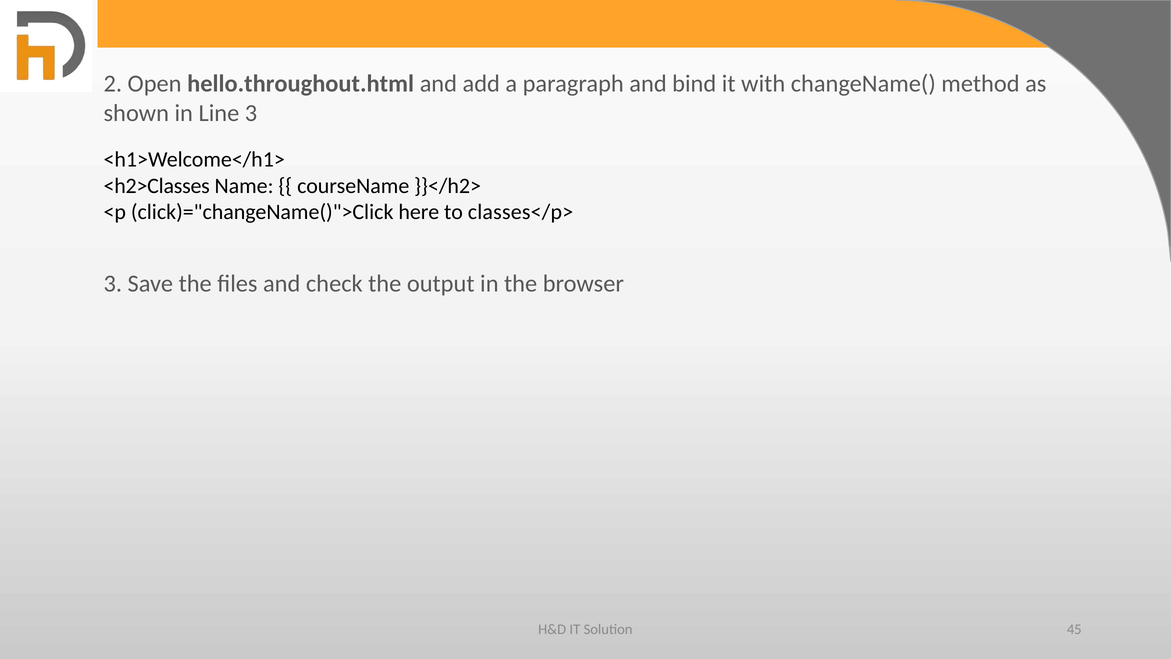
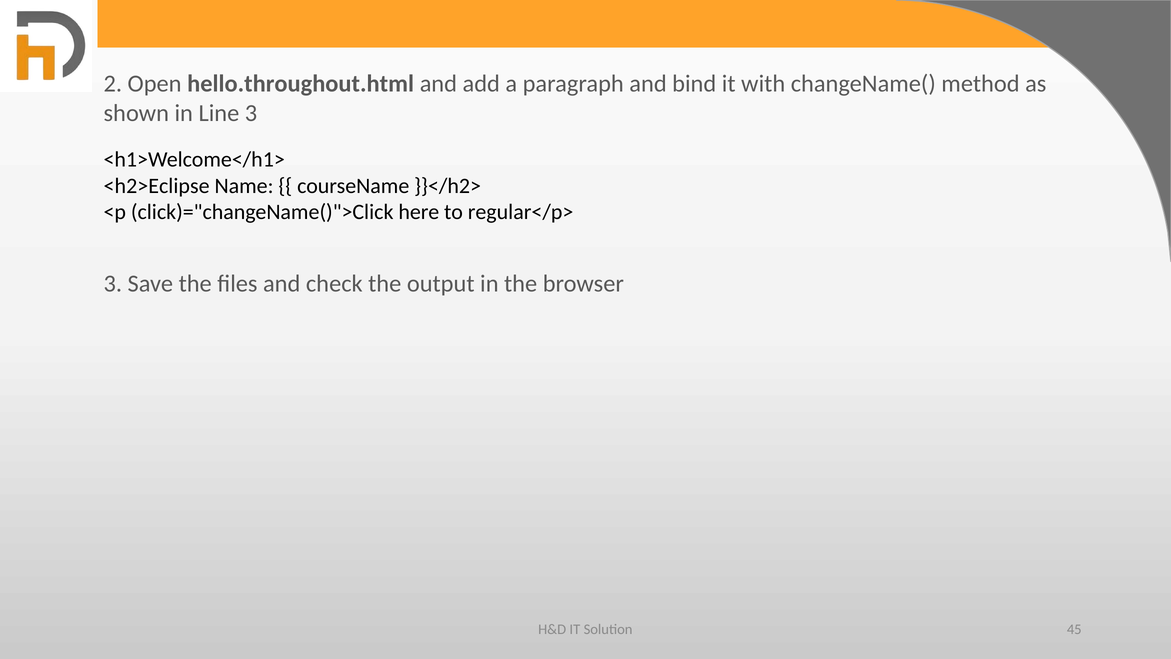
<h2>Classes: <h2>Classes -> <h2>Eclipse
classes</p>: classes</p> -> regular</p>
